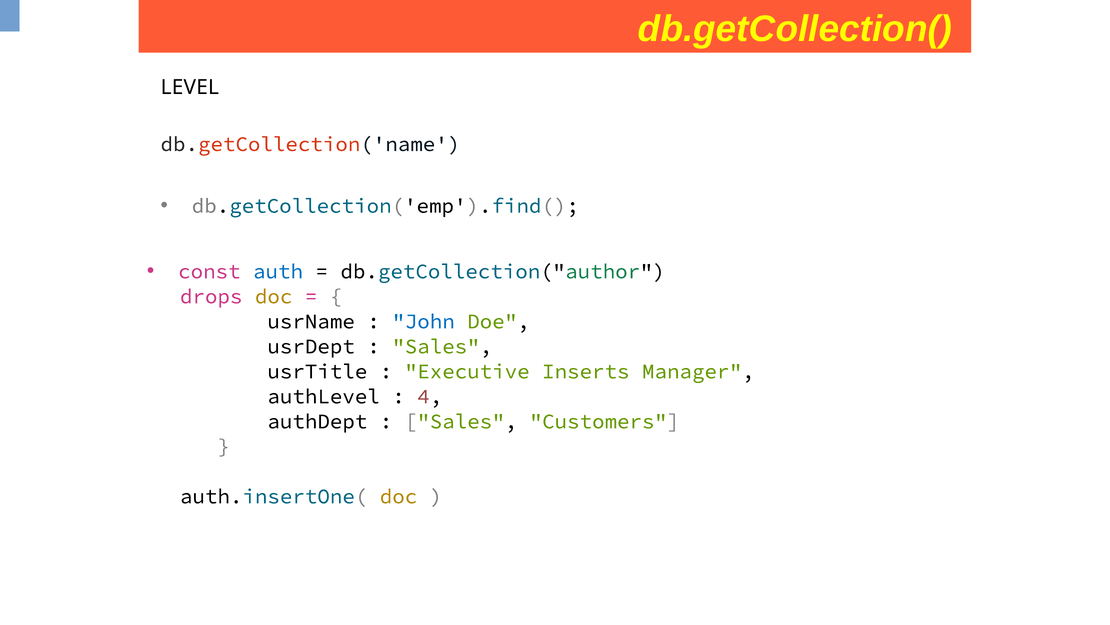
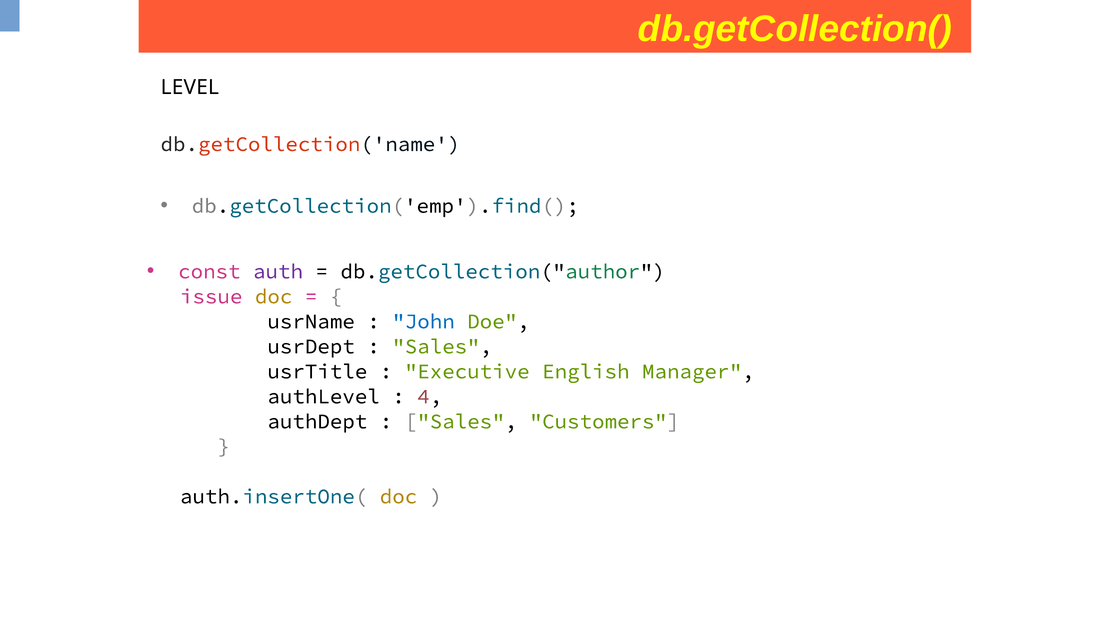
auth colour: blue -> purple
drops: drops -> issue
Inserts: Inserts -> English
